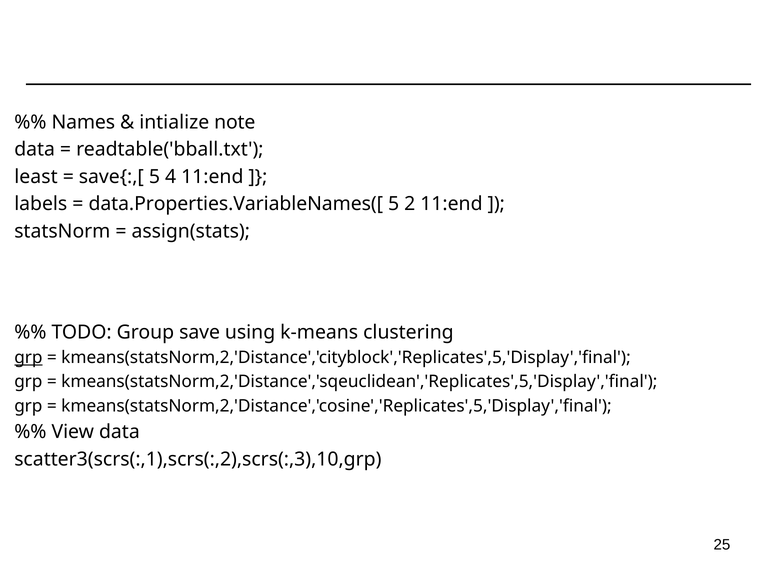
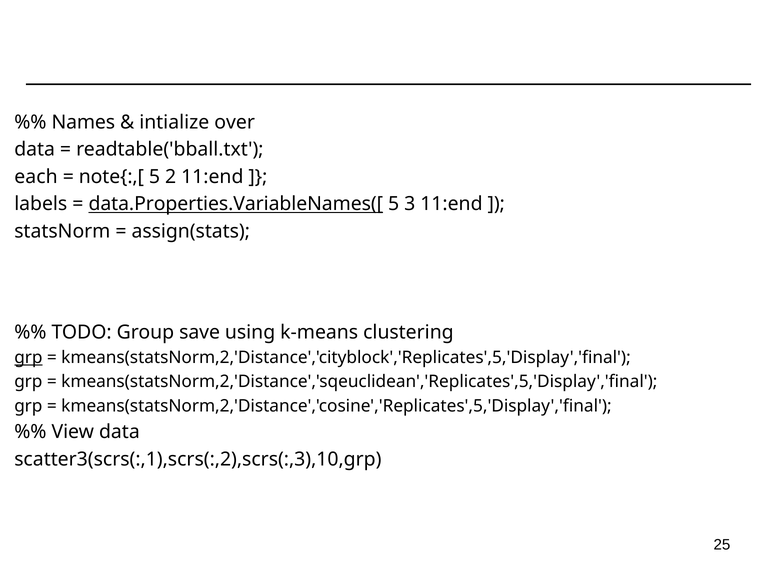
note: note -> over
least: least -> each
save{:,[: save{:,[ -> note{:,[
4: 4 -> 2
data.Properties.VariableNames([ underline: none -> present
2: 2 -> 3
